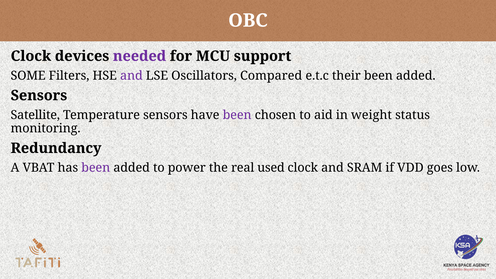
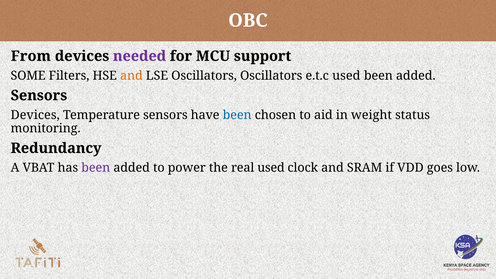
Clock at (31, 56): Clock -> From
and at (131, 76) colour: purple -> orange
Oscillators Compared: Compared -> Oscillators
e.t.c their: their -> used
Satellite at (35, 115): Satellite -> Devices
been at (237, 115) colour: purple -> blue
